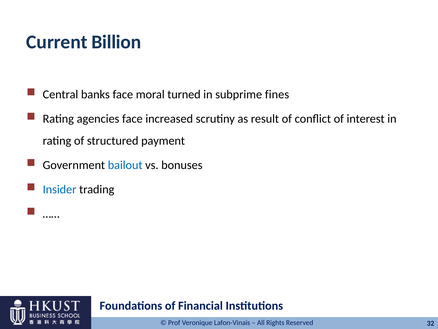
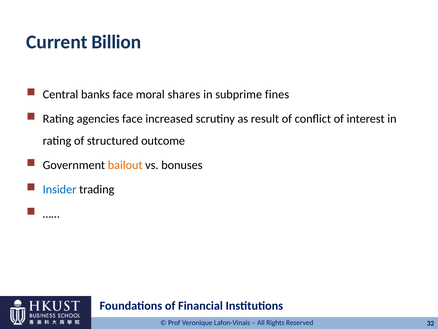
turned: turned -> shares
payment: payment -> outcome
bailout colour: blue -> orange
